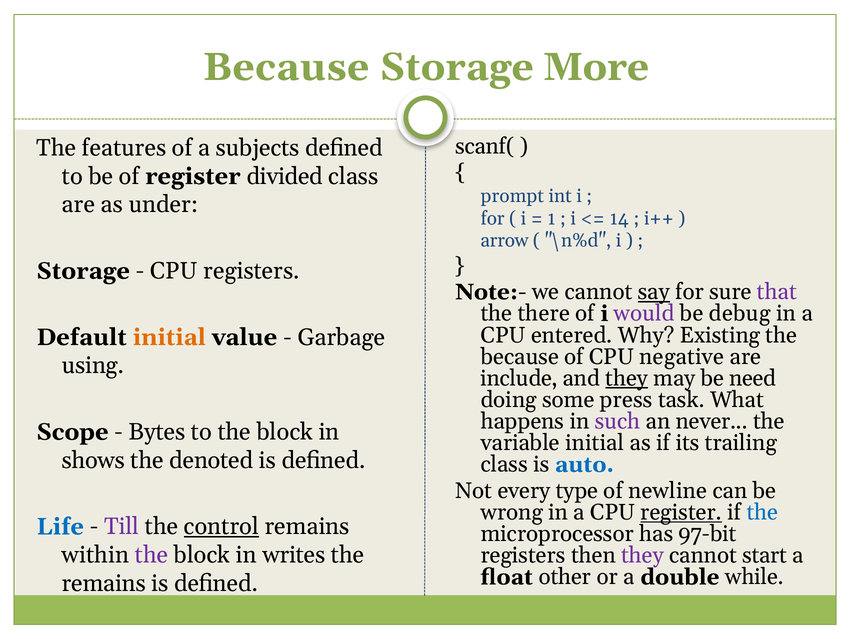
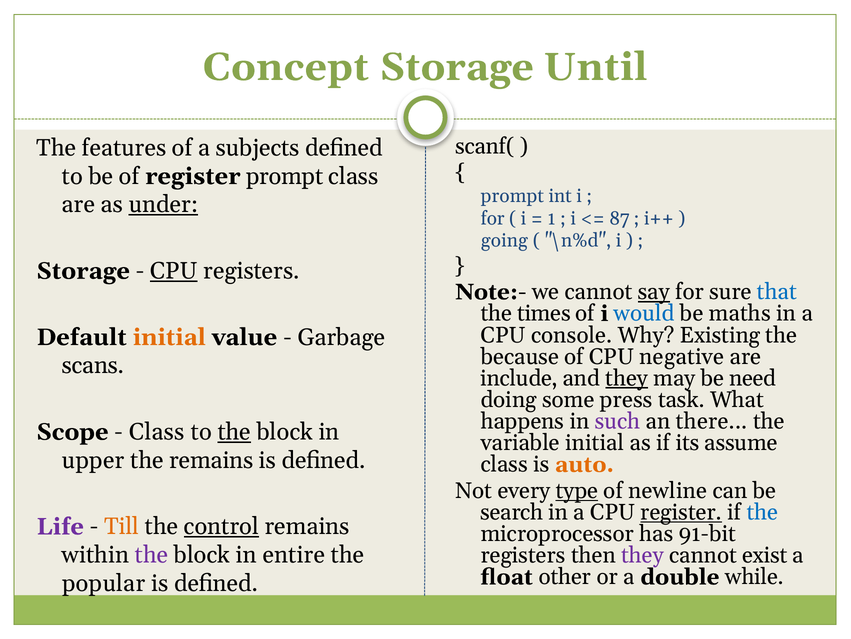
Because at (286, 67): Because -> Concept
More: More -> Until
register divided: divided -> prompt
under underline: none -> present
14: 14 -> 87
arrow: arrow -> going
CPU at (174, 271) underline: none -> present
that colour: purple -> blue
there: there -> times
would colour: purple -> blue
debug: debug -> maths
entered: entered -> console
using: using -> scans
never: never -> there
Bytes at (157, 431): Bytes -> Class
the at (234, 431) underline: none -> present
trailing: trailing -> assume
shows: shows -> upper
the denoted: denoted -> remains
auto colour: blue -> orange
type underline: none -> present
wrong: wrong -> search
Life colour: blue -> purple
Till colour: purple -> orange
97-bit: 97-bit -> 91-bit
writes: writes -> entire
start: start -> exist
remains at (104, 583): remains -> popular
